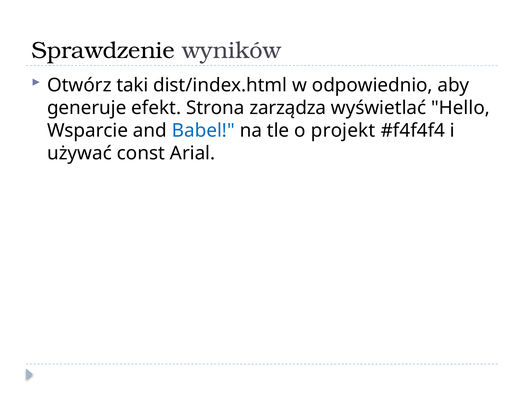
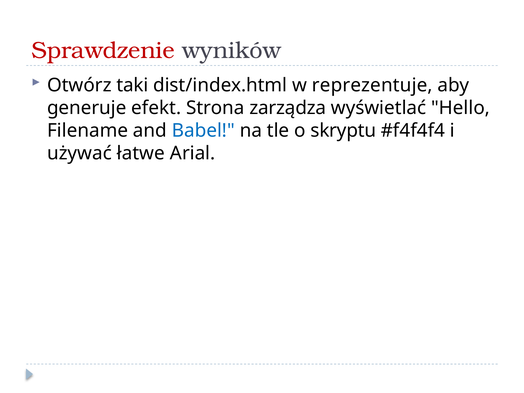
Sprawdzenie colour: black -> red
odpowiednio: odpowiednio -> reprezentuje
Wsparcie: Wsparcie -> Filename
projekt: projekt -> skryptu
const: const -> łatwe
